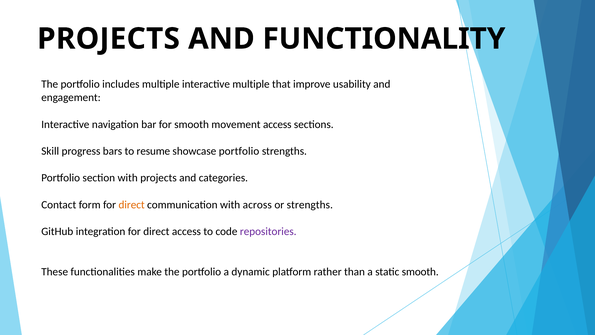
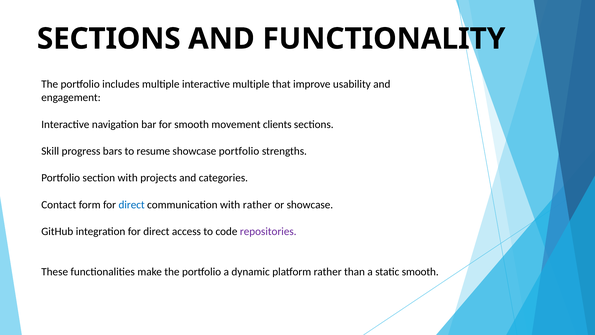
PROJECTS at (109, 39): PROJECTS -> SECTIONS
movement access: access -> clients
direct at (132, 205) colour: orange -> blue
with across: across -> rather
or strengths: strengths -> showcase
